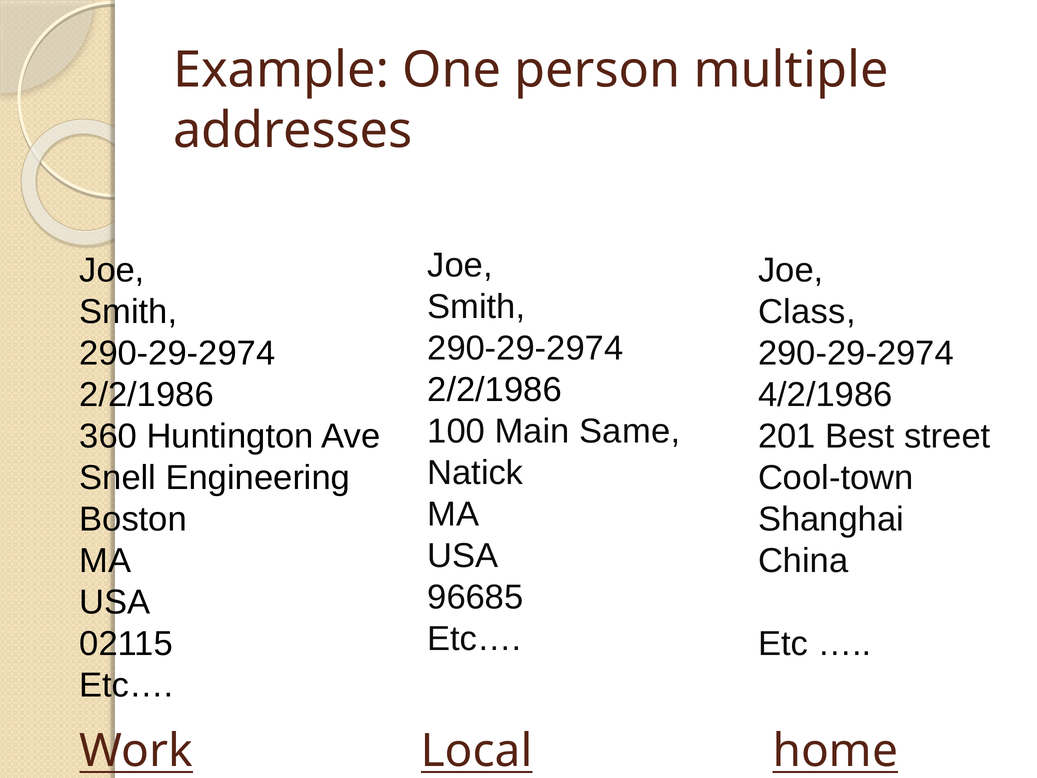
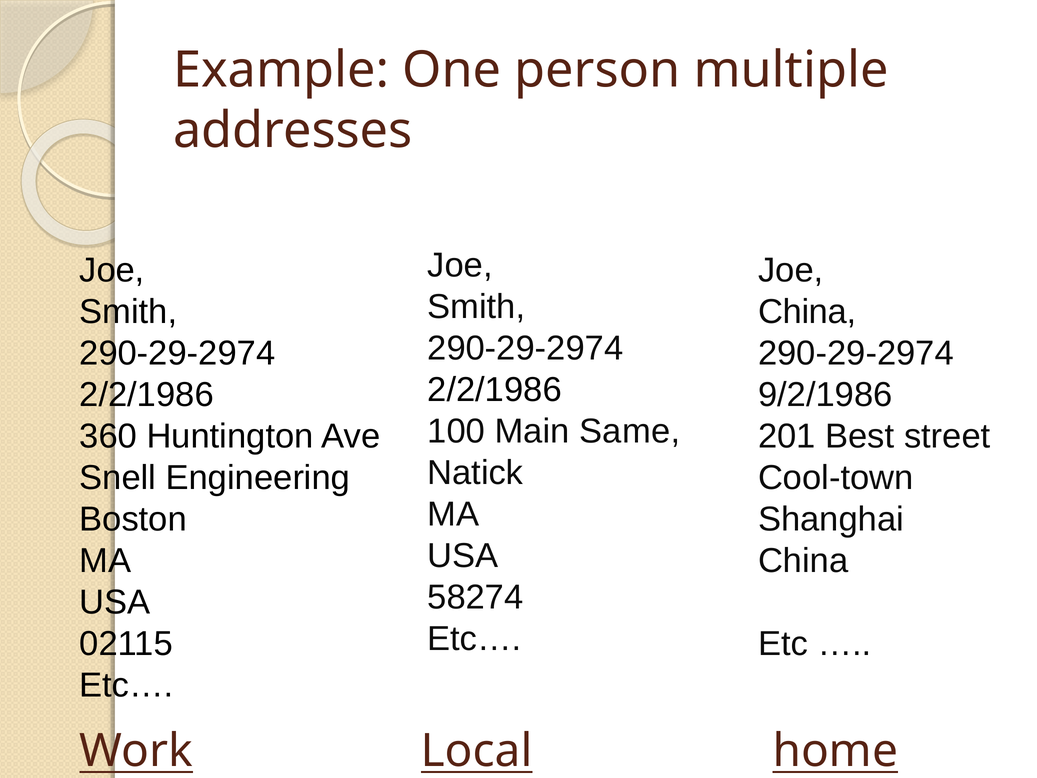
Class at (807, 312): Class -> China
4/2/1986: 4/2/1986 -> 9/2/1986
96685: 96685 -> 58274
